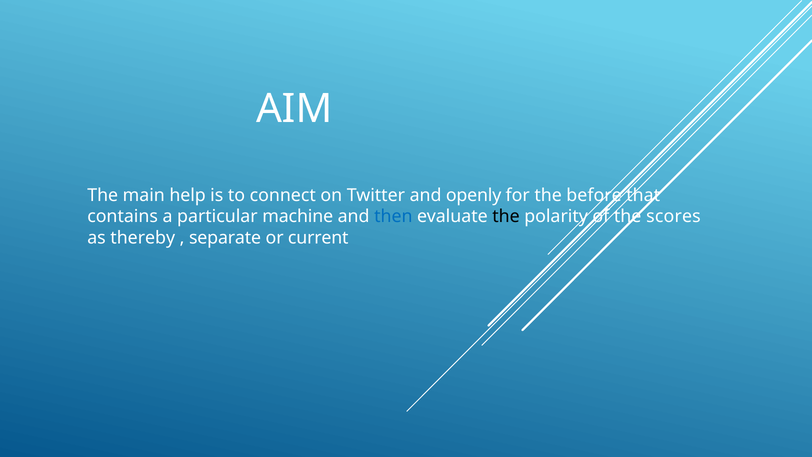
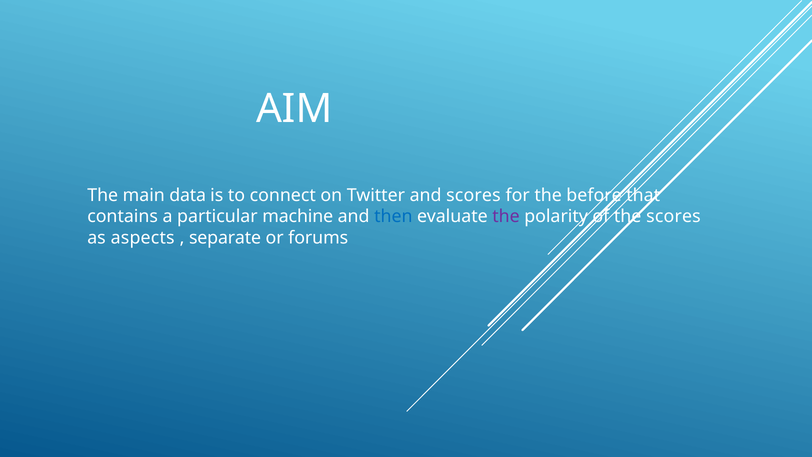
help: help -> data
and openly: openly -> scores
the at (506, 216) colour: black -> purple
thereby: thereby -> aspects
current: current -> forums
